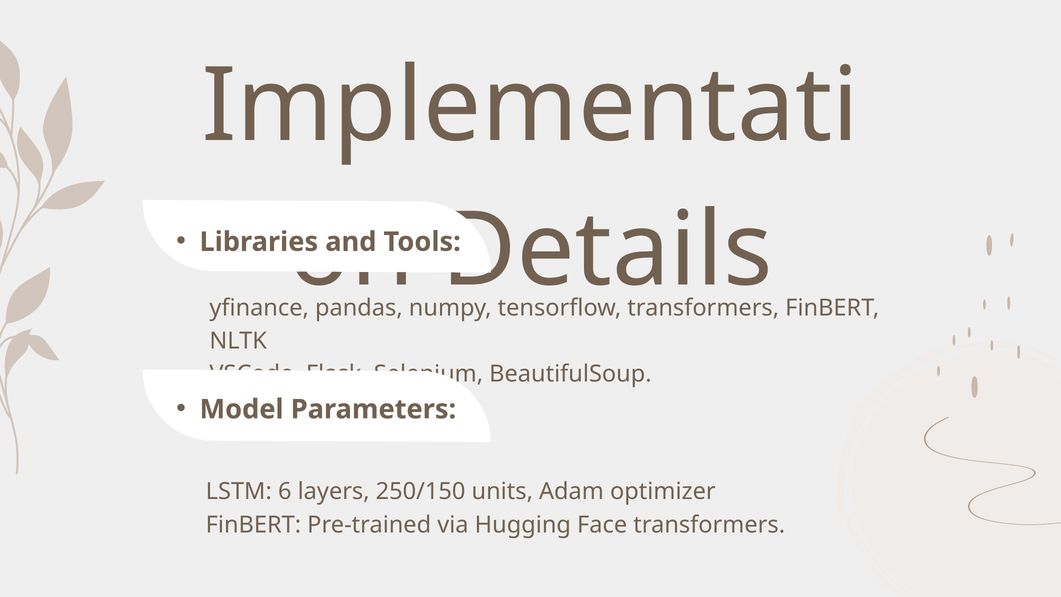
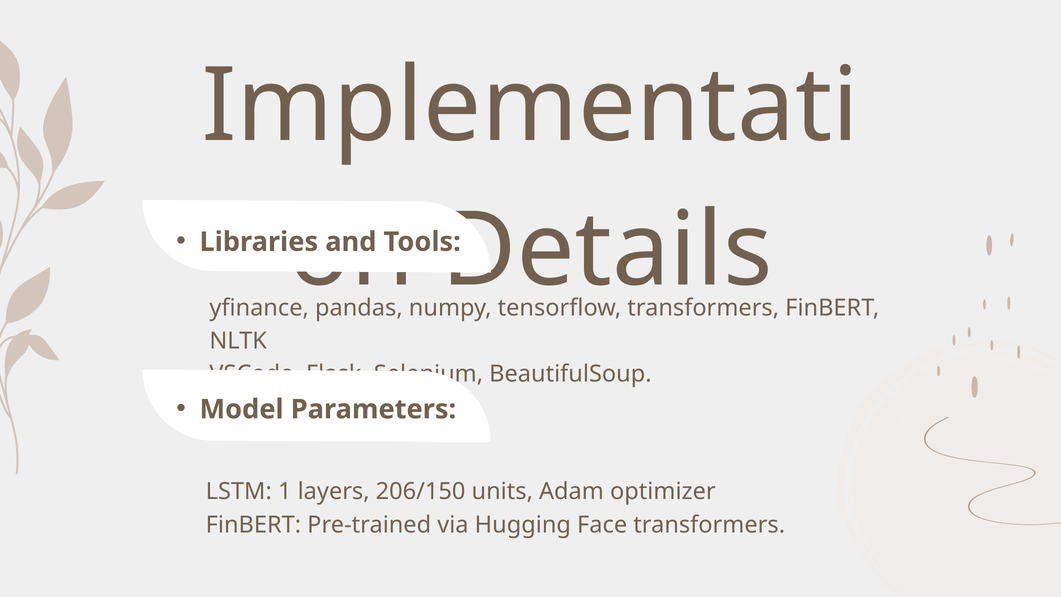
6: 6 -> 1
250/150: 250/150 -> 206/150
